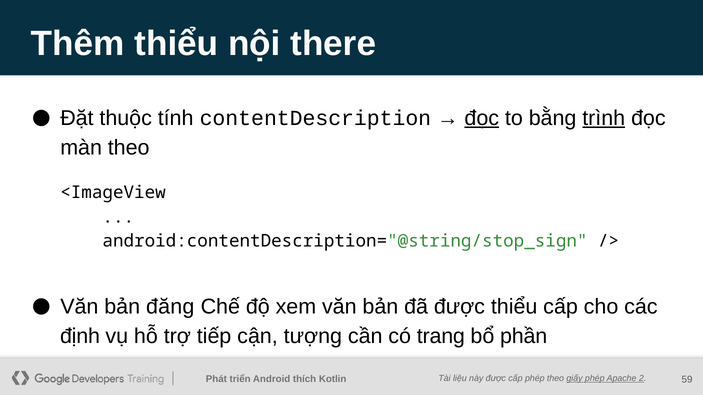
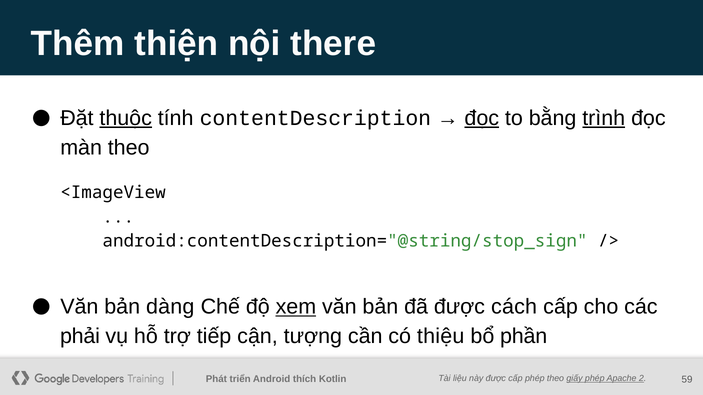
Thêm thiểu: thiểu -> thiện
thuộc underline: none -> present
đăng: đăng -> dàng
xem underline: none -> present
được thiểu: thiểu -> cách
định: định -> phải
trang: trang -> thiệu
